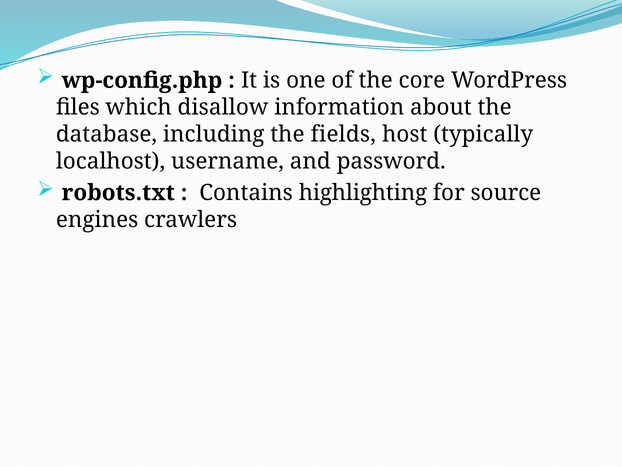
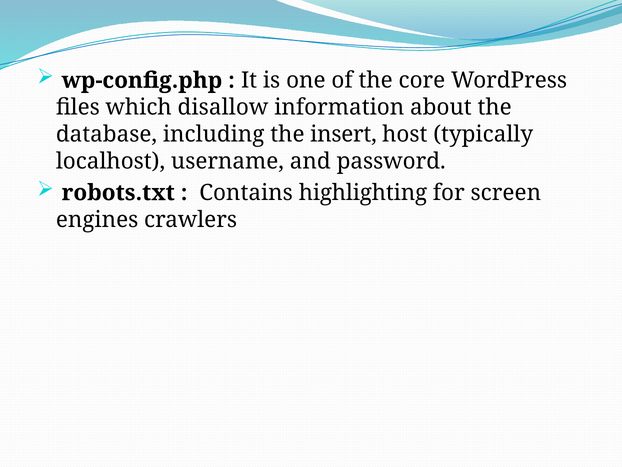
fields: fields -> insert
source: source -> screen
